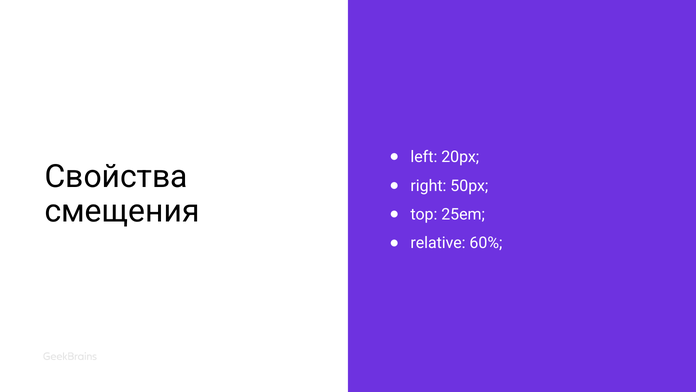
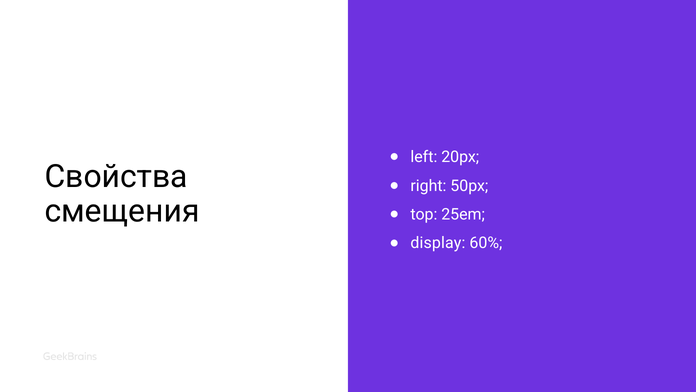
relative: relative -> display
